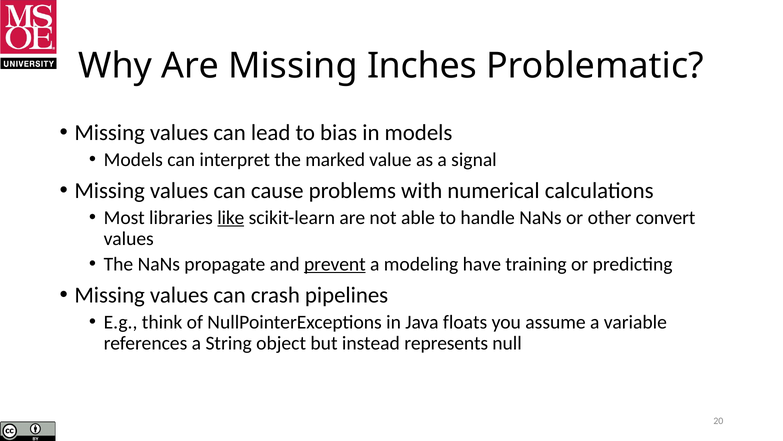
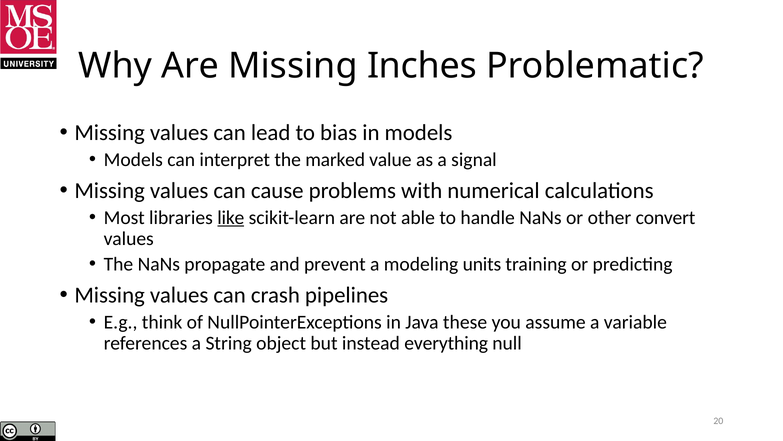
prevent underline: present -> none
have: have -> units
floats: floats -> these
represents: represents -> everything
